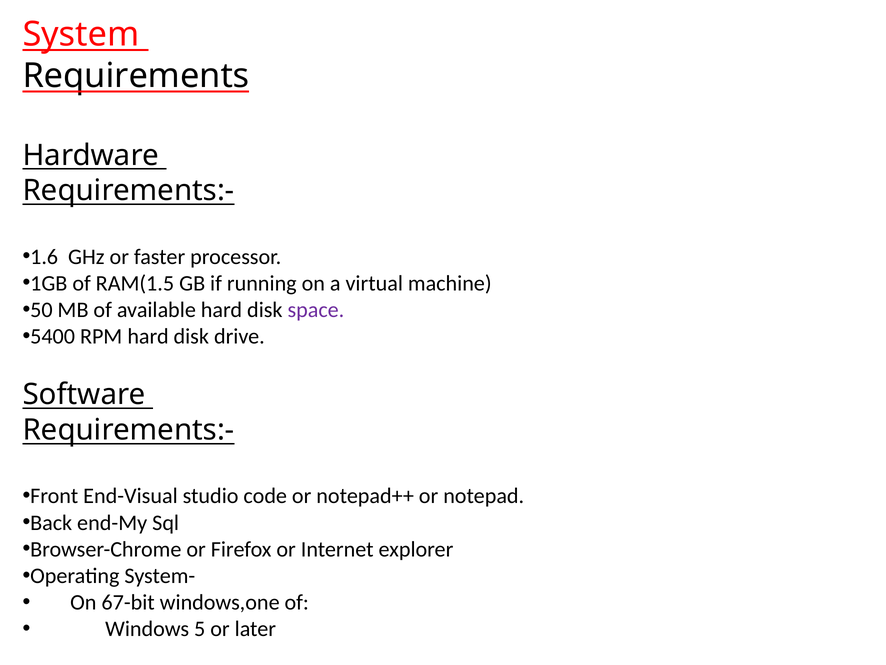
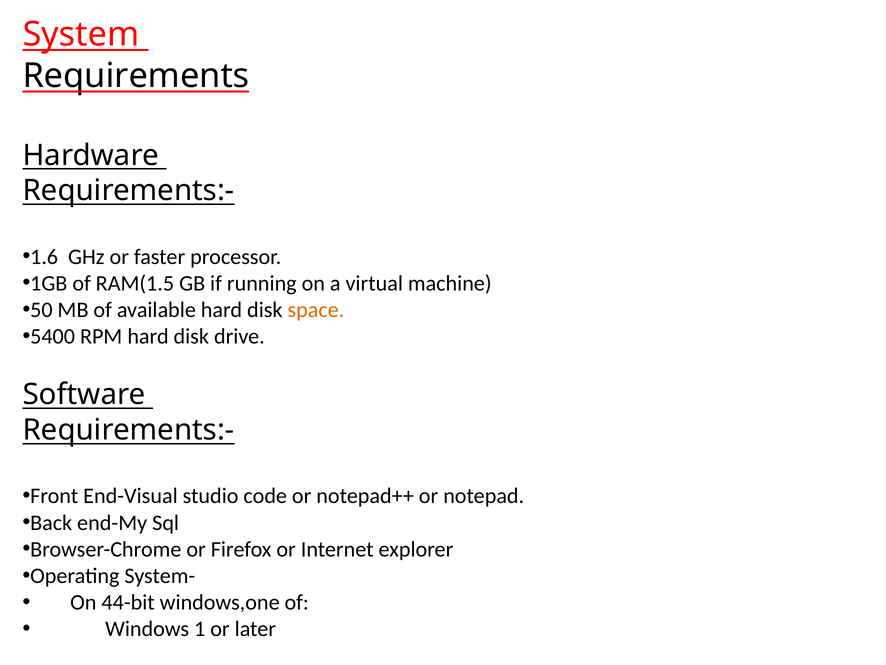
space colour: purple -> orange
67-bit: 67-bit -> 44-bit
5: 5 -> 1
